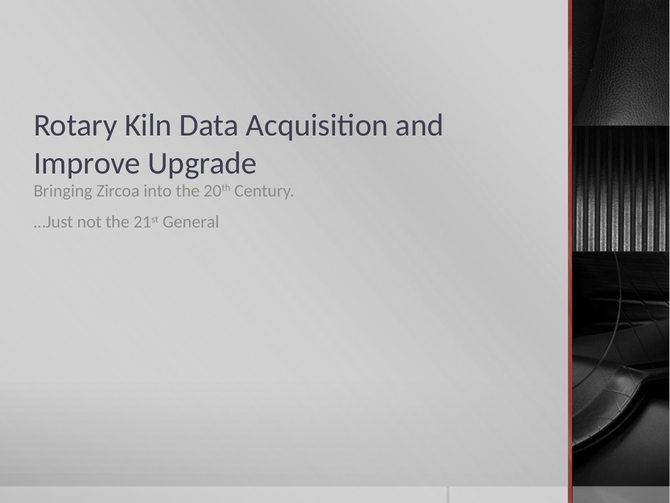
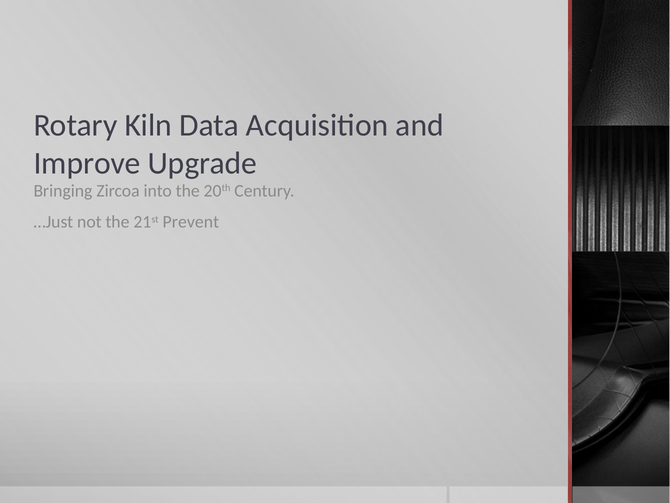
General: General -> Prevent
